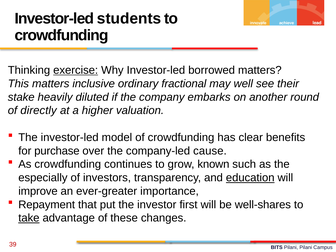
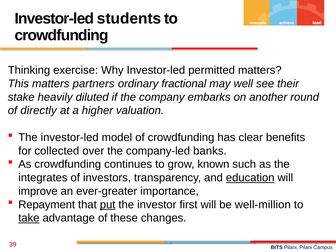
exercise underline: present -> none
borrowed: borrowed -> permitted
inclusive: inclusive -> partners
purchase: purchase -> collected
cause: cause -> banks
especially: especially -> integrates
put underline: none -> present
well‐shares: well‐shares -> well‐million
